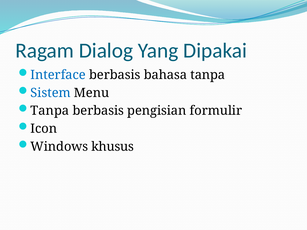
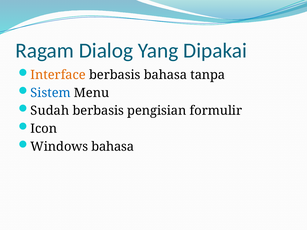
Interface colour: blue -> orange
Tanpa at (50, 111): Tanpa -> Sudah
Windows khusus: khusus -> bahasa
